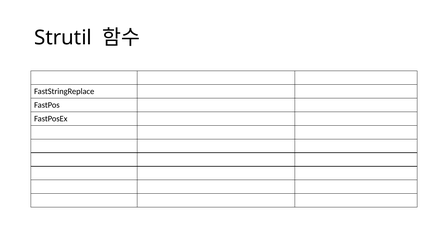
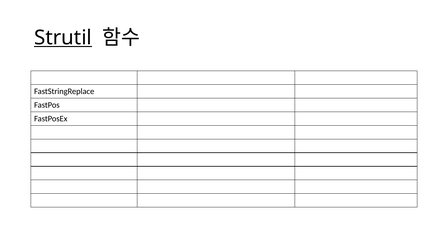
Strutil underline: none -> present
